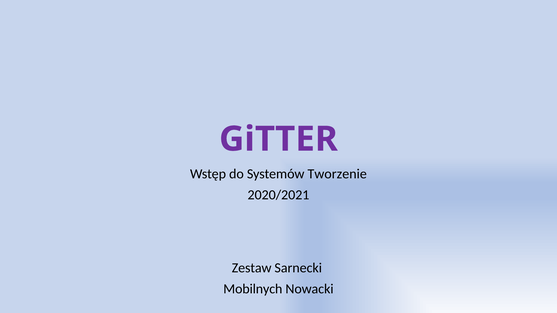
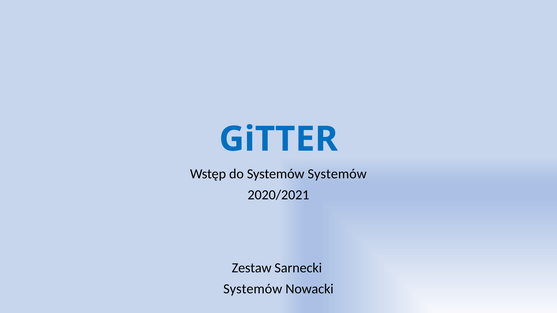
GiTTER colour: purple -> blue
Systemów Tworzenie: Tworzenie -> Systemów
Mobilnych at (253, 289): Mobilnych -> Systemów
